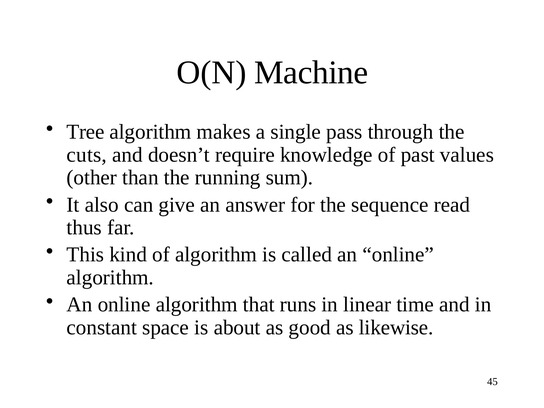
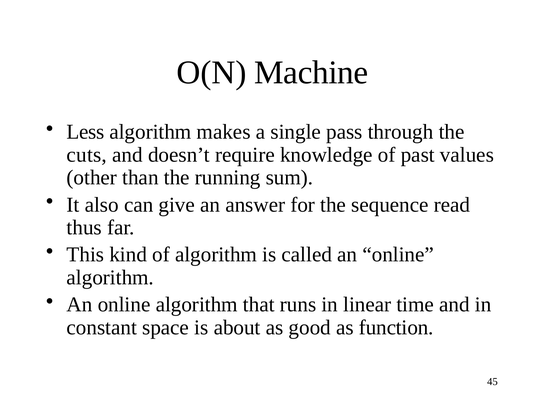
Tree: Tree -> Less
likewise: likewise -> function
